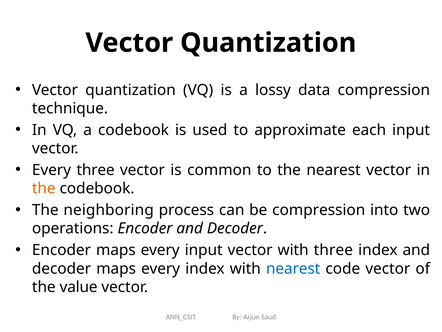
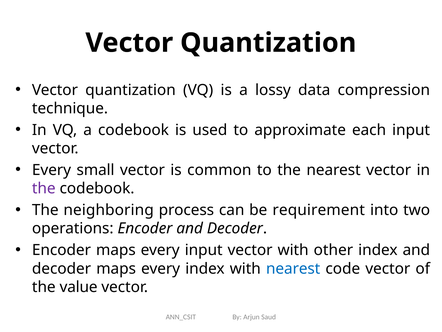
Every three: three -> small
the at (44, 188) colour: orange -> purple
be compression: compression -> requirement
with three: three -> other
